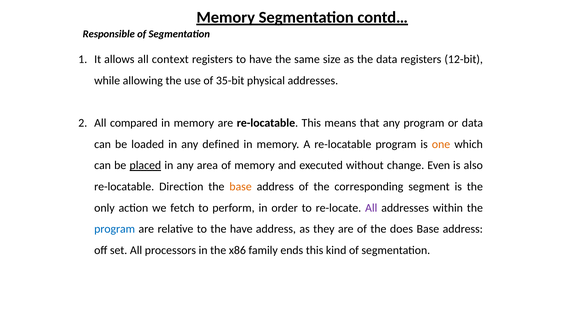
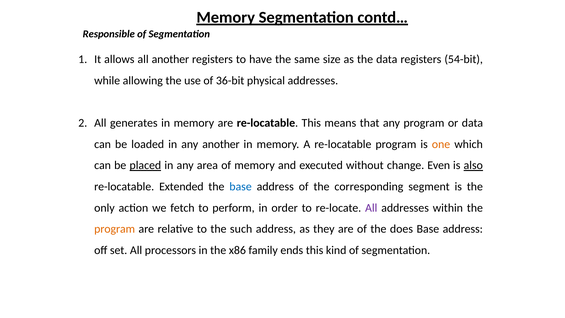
all context: context -> another
12-bit: 12-bit -> 54-bit
35-bit: 35-bit -> 36-bit
compared: compared -> generates
any defined: defined -> another
also underline: none -> present
Direction: Direction -> Extended
base at (241, 187) colour: orange -> blue
program at (115, 229) colour: blue -> orange
the have: have -> such
